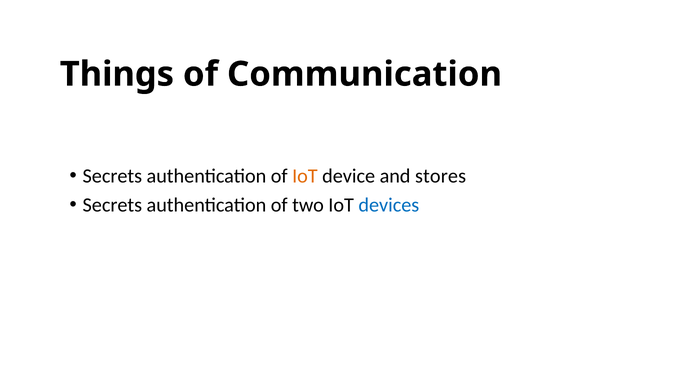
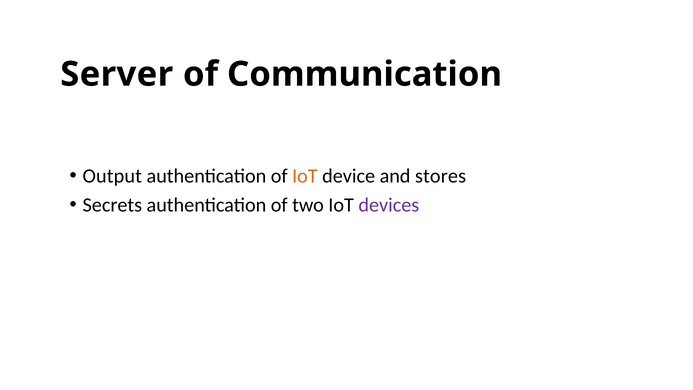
Things: Things -> Server
Secrets at (112, 176): Secrets -> Output
devices colour: blue -> purple
